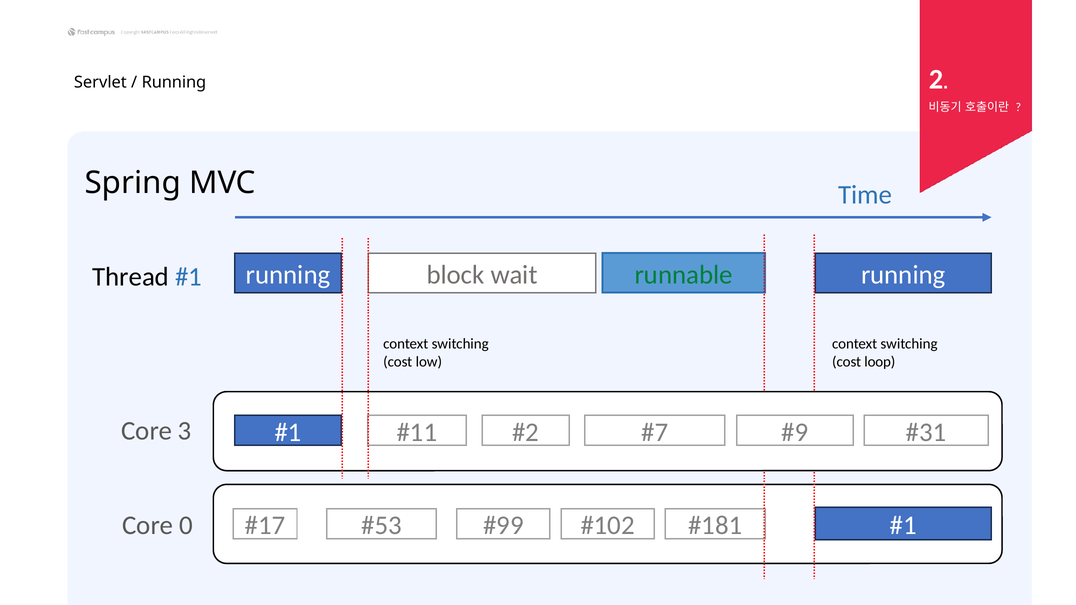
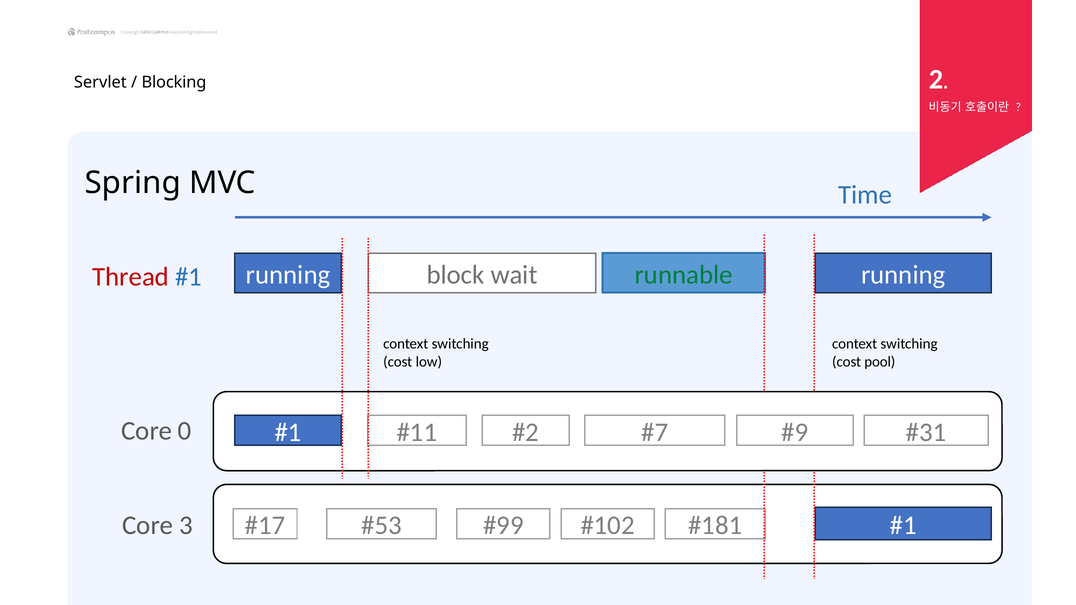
Running at (174, 83): Running -> Blocking
Thread colour: black -> red
loop: loop -> pool
3: 3 -> 0
0: 0 -> 3
